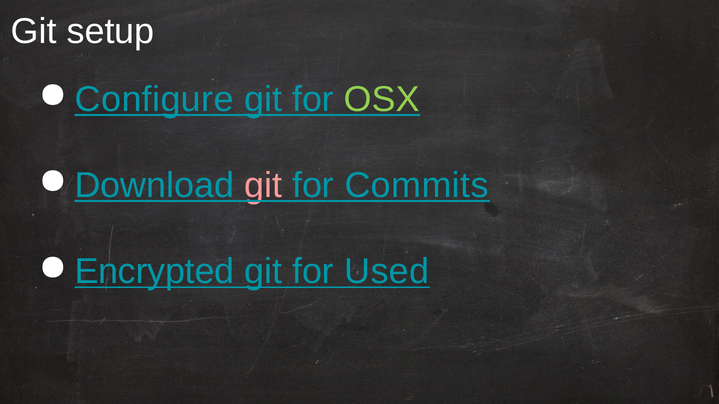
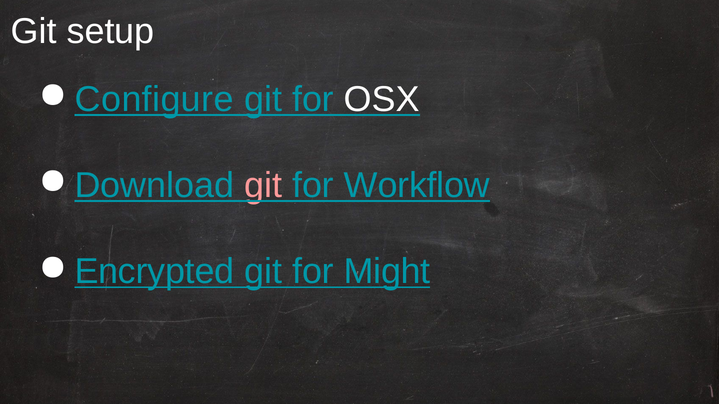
OSX colour: light green -> white
Commits: Commits -> Workflow
Used: Used -> Might
